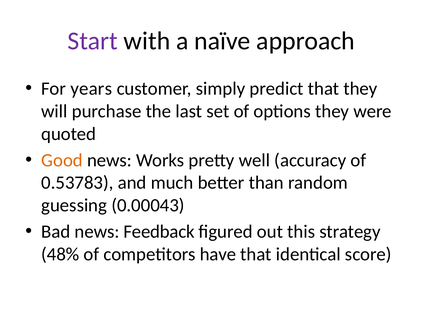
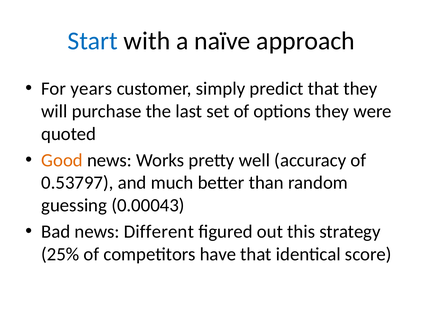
Start colour: purple -> blue
0.53783: 0.53783 -> 0.53797
Feedback: Feedback -> Different
48%: 48% -> 25%
